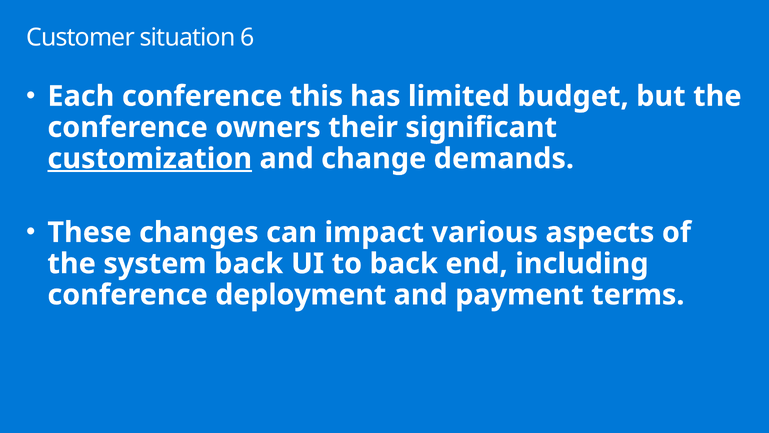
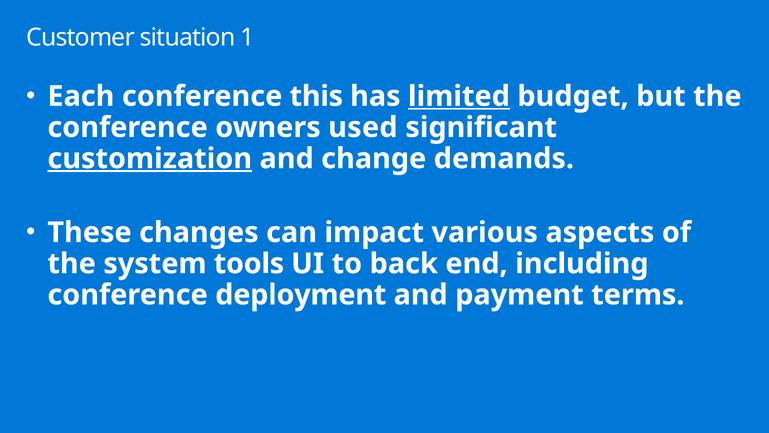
6: 6 -> 1
limited underline: none -> present
their: their -> used
system back: back -> tools
